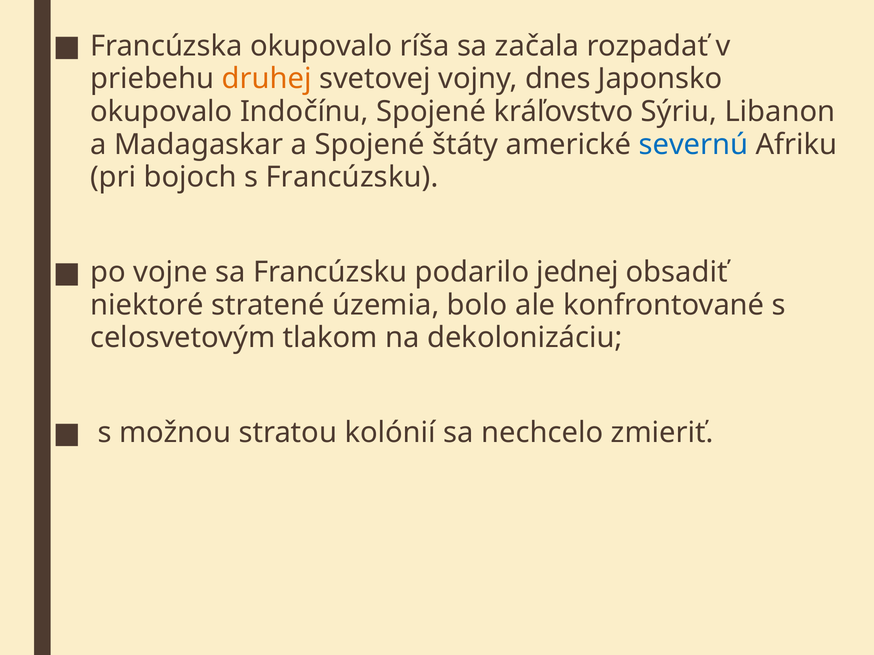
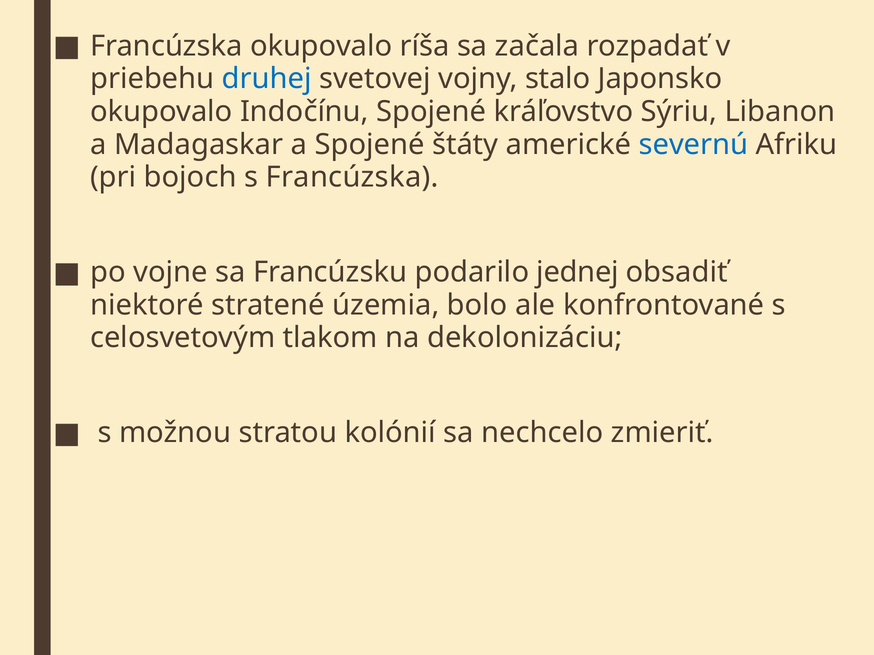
druhej colour: orange -> blue
dnes: dnes -> stalo
s Francúzsku: Francúzsku -> Francúzska
